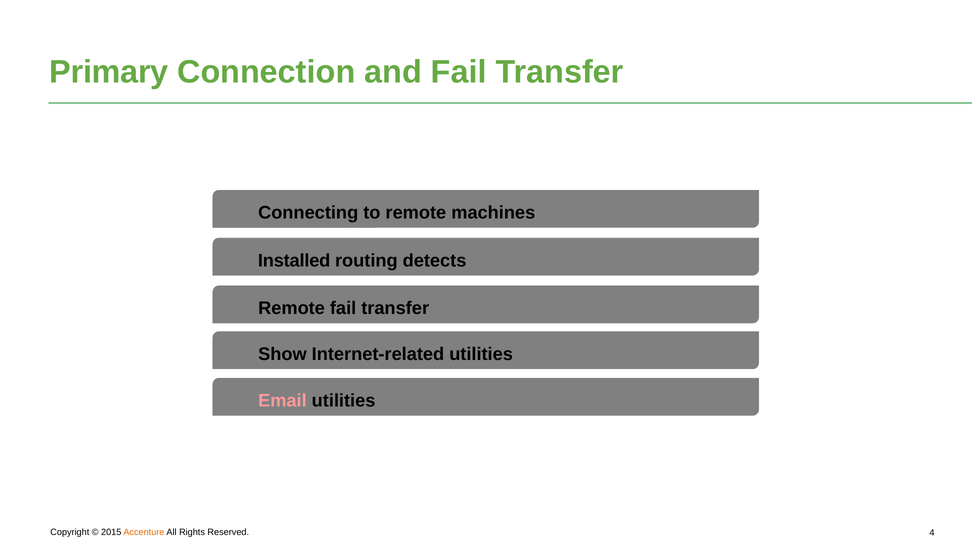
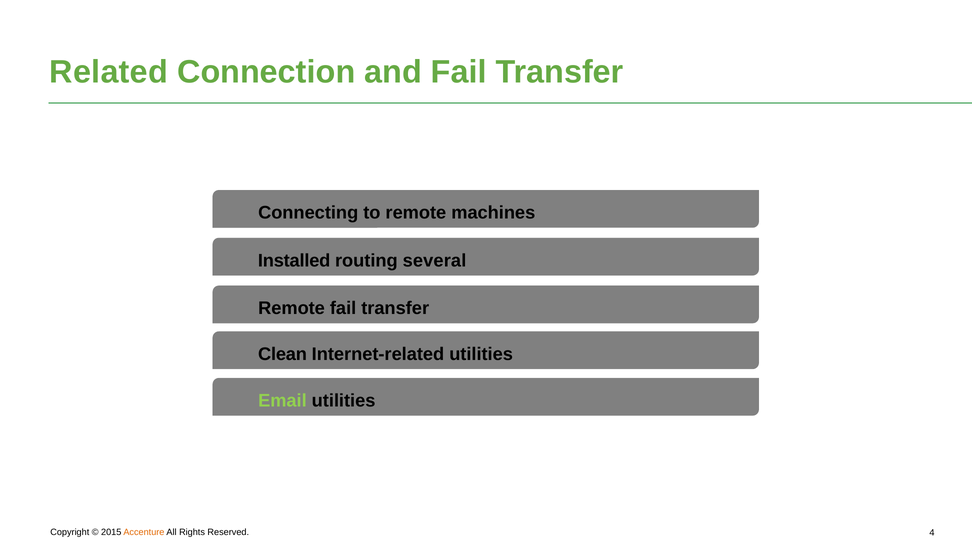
Primary: Primary -> Related
detects: detects -> several
Show: Show -> Clean
Email colour: pink -> light green
